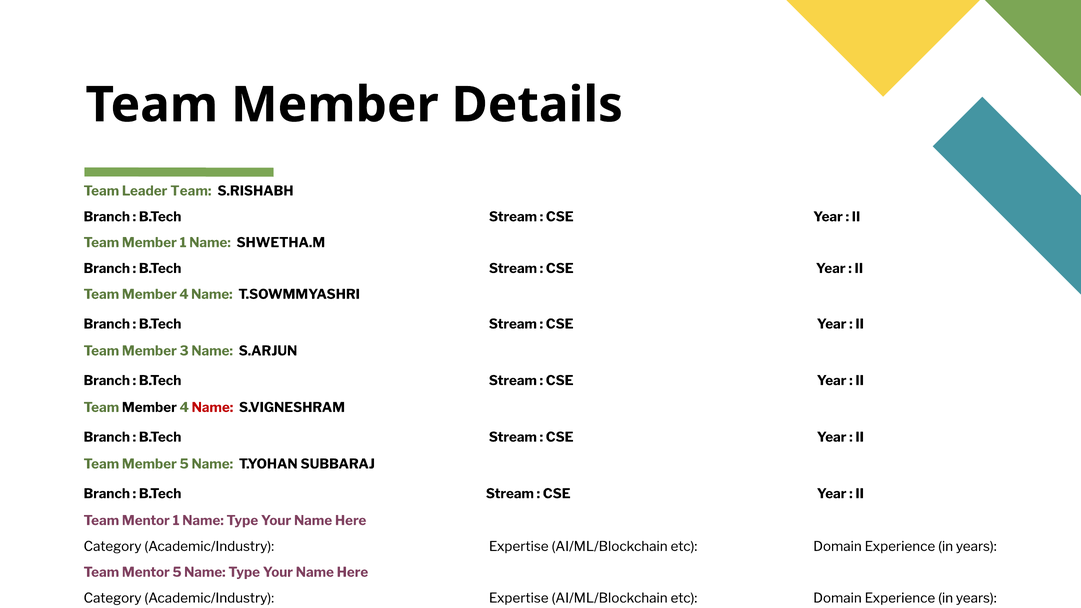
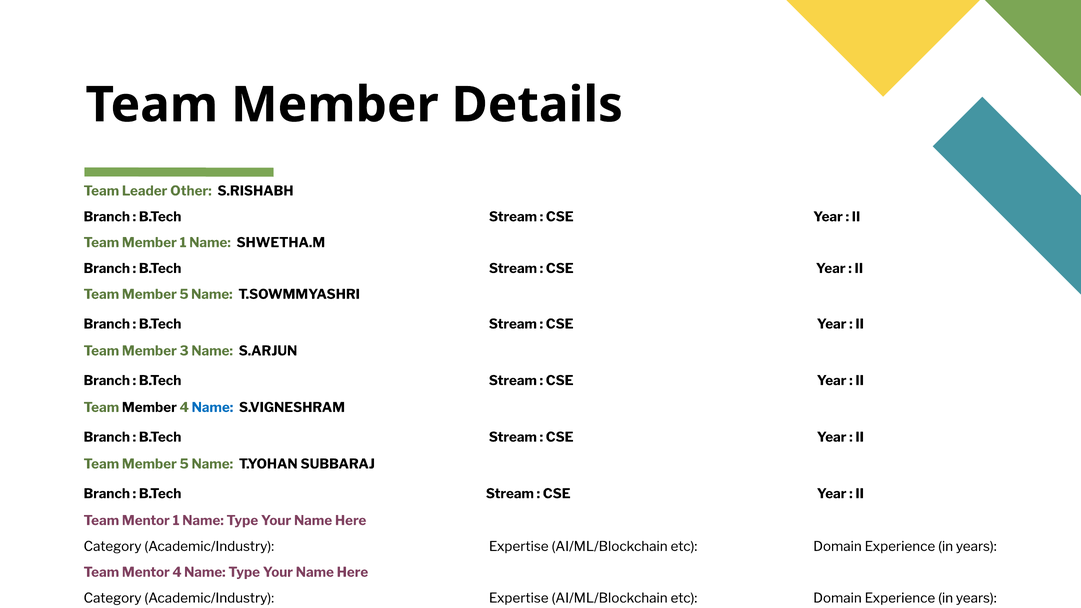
Leader Team: Team -> Other
4 at (184, 294): 4 -> 5
Name at (212, 408) colour: red -> blue
Mentor 5: 5 -> 4
